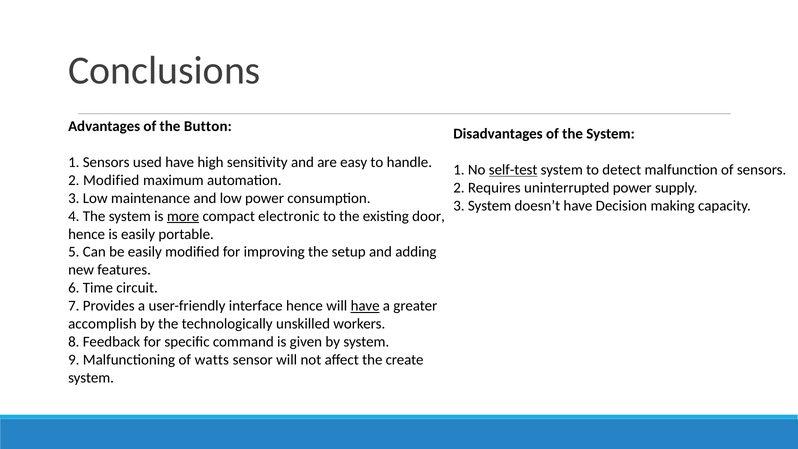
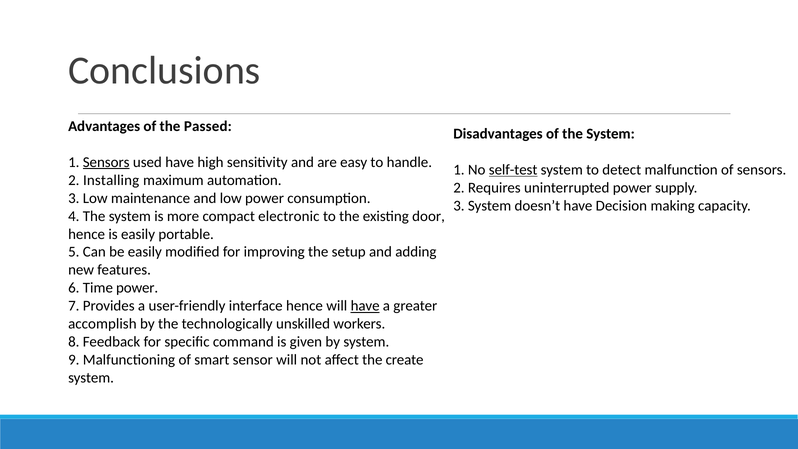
Button: Button -> Passed
Sensors at (106, 162) underline: none -> present
2 Modified: Modified -> Installing
more underline: present -> none
Time circuit: circuit -> power
watts: watts -> smart
